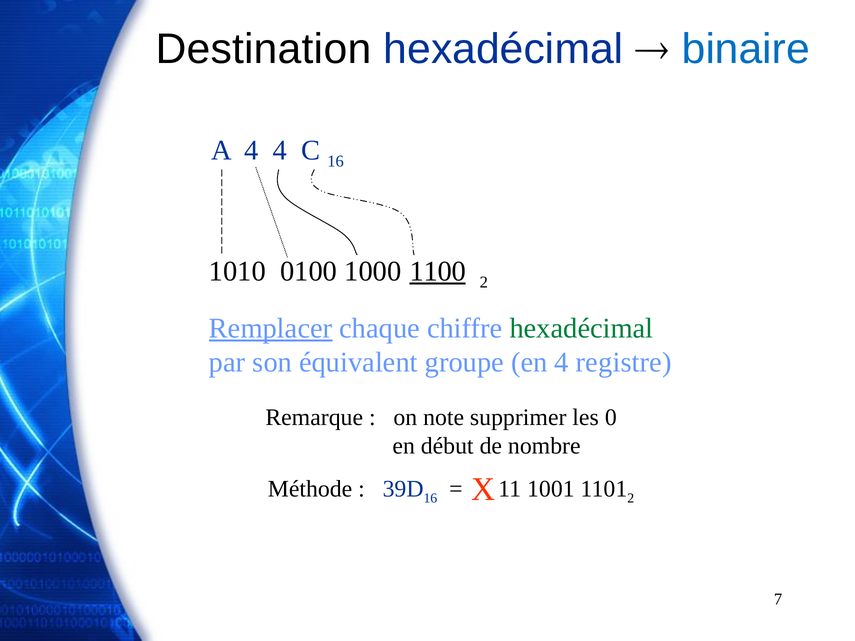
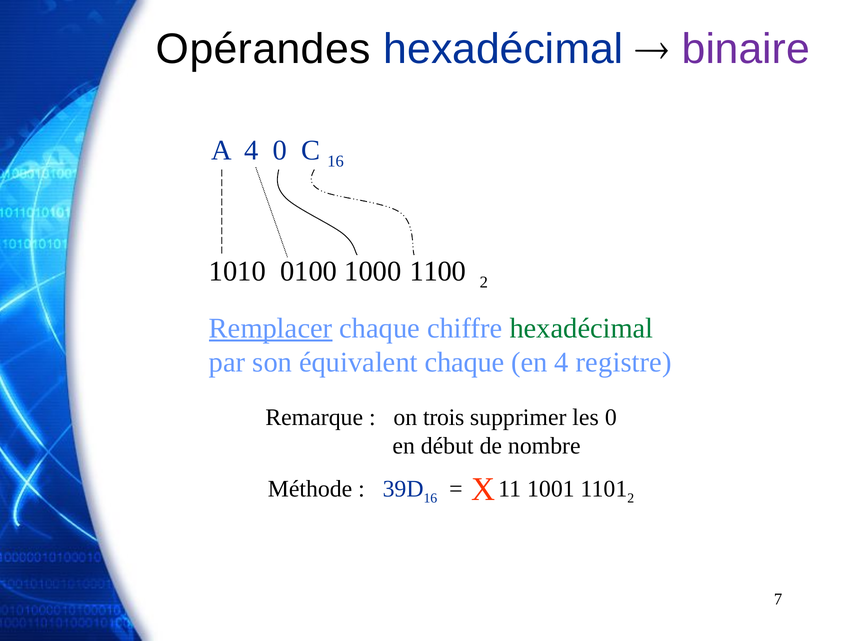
Destination: Destination -> Opérandes
binaire colour: blue -> purple
4 4: 4 -> 0
1100 underline: present -> none
équivalent groupe: groupe -> chaque
note: note -> trois
